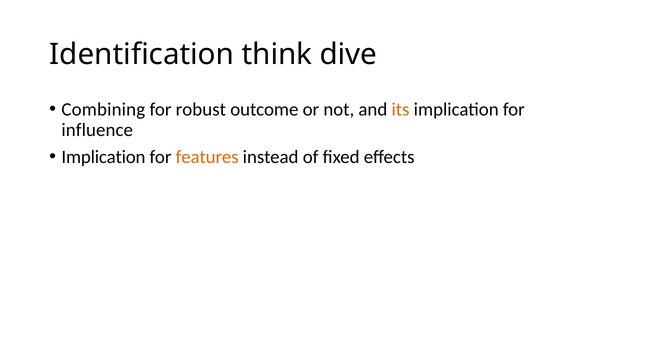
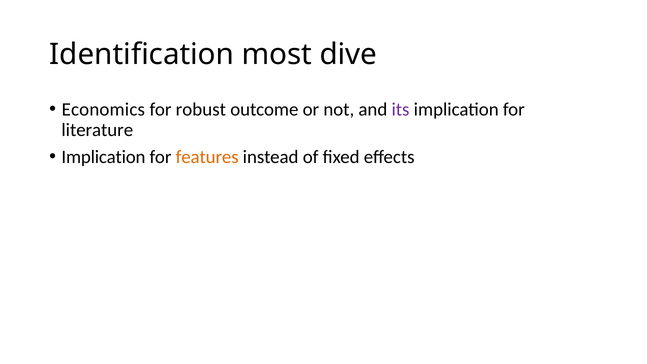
think: think -> most
Combining: Combining -> Economics
its colour: orange -> purple
influence: influence -> literature
